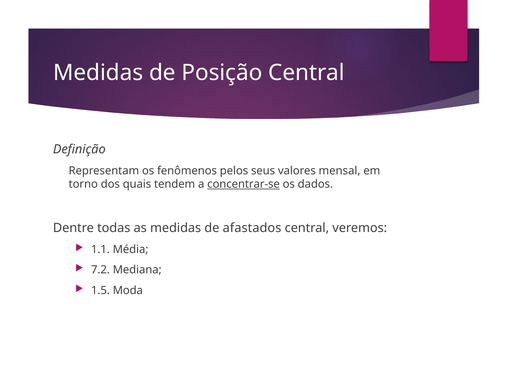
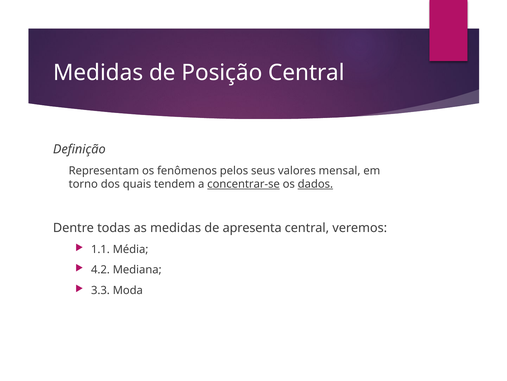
dados underline: none -> present
afastados: afastados -> apresenta
7.2: 7.2 -> 4.2
1.5: 1.5 -> 3.3
